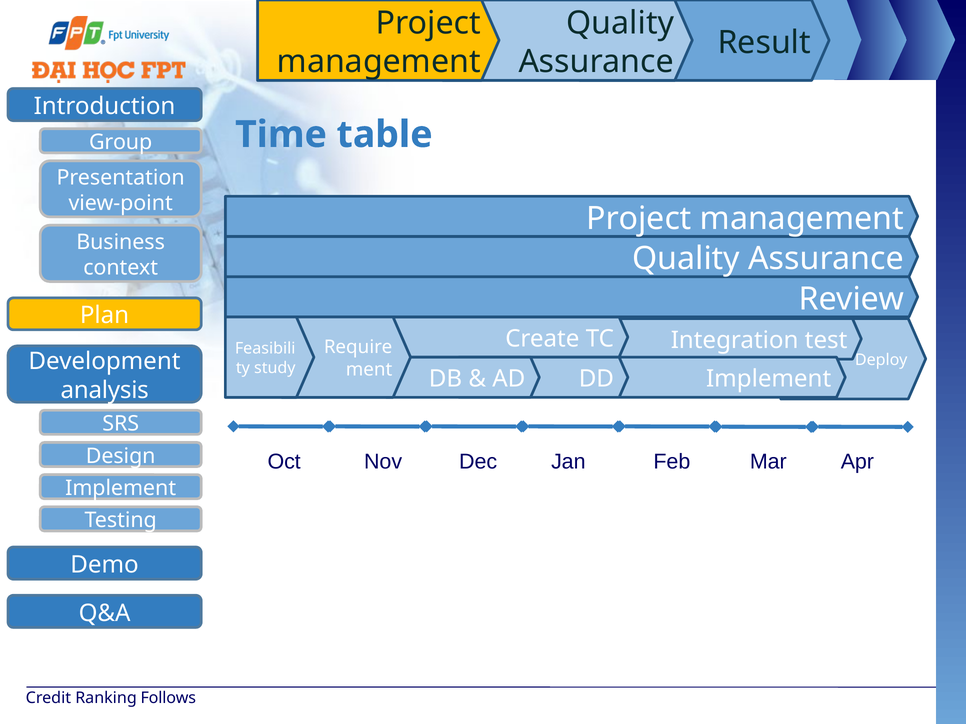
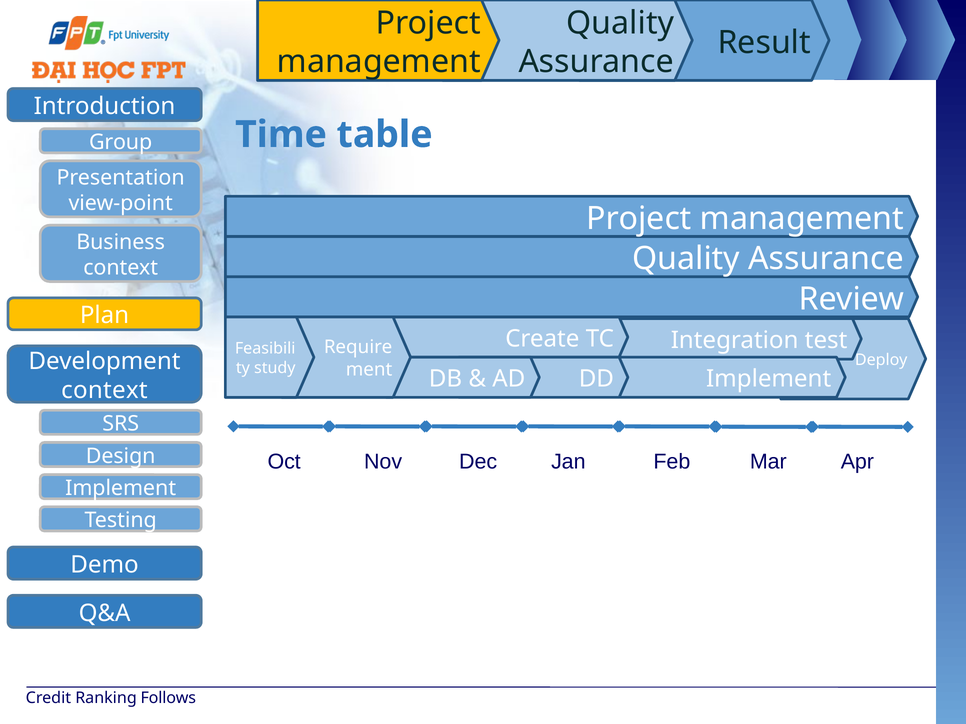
analysis at (105, 390): analysis -> context
